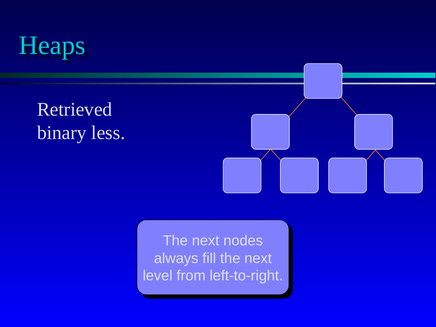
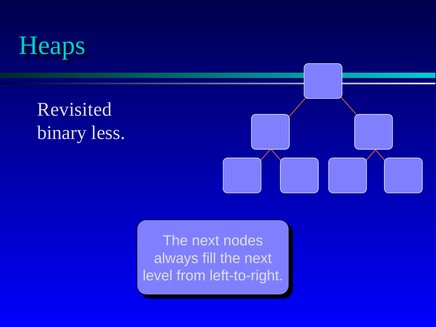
Retrieved: Retrieved -> Revisited
